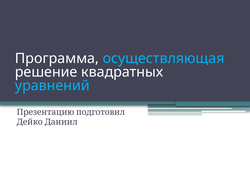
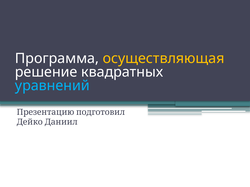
осуществляющая colour: light blue -> yellow
